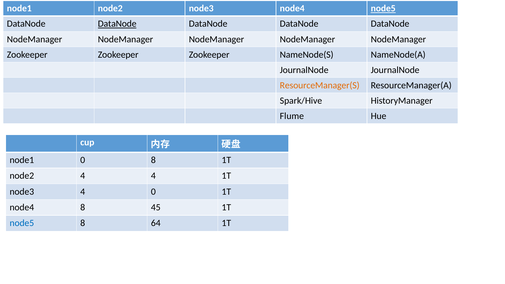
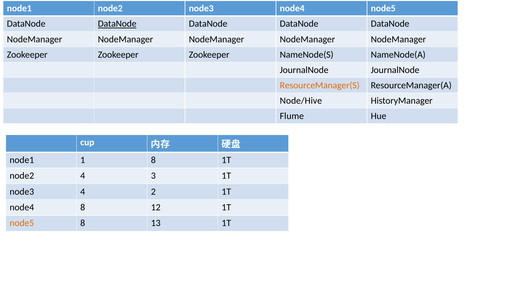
node5 at (383, 9) underline: present -> none
Spark/Hive: Spark/Hive -> Node/Hive
node1 0: 0 -> 1
4 4: 4 -> 3
4 0: 0 -> 2
45: 45 -> 12
node5 at (22, 223) colour: blue -> orange
64: 64 -> 13
